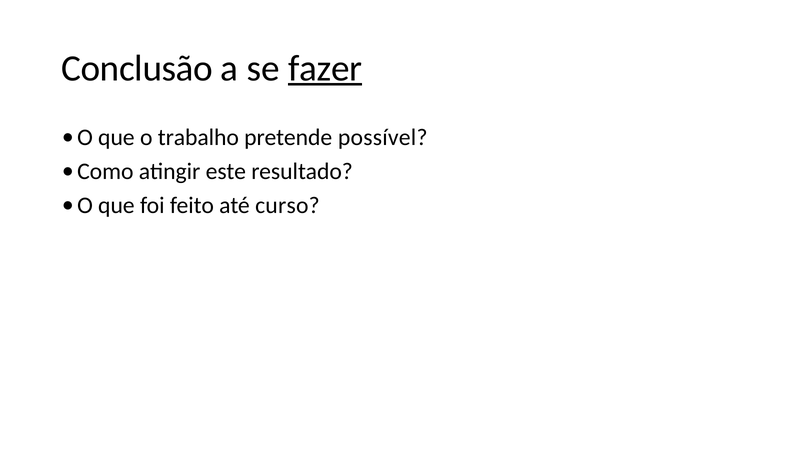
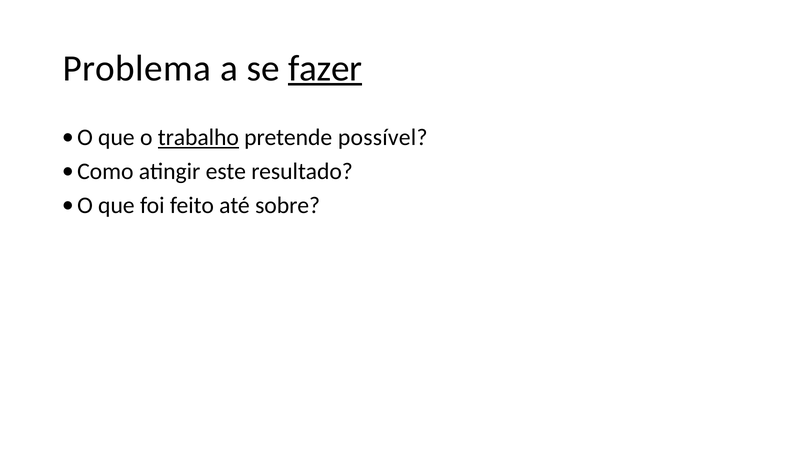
Conclusão: Conclusão -> Problema
trabalho underline: none -> present
curso: curso -> sobre
